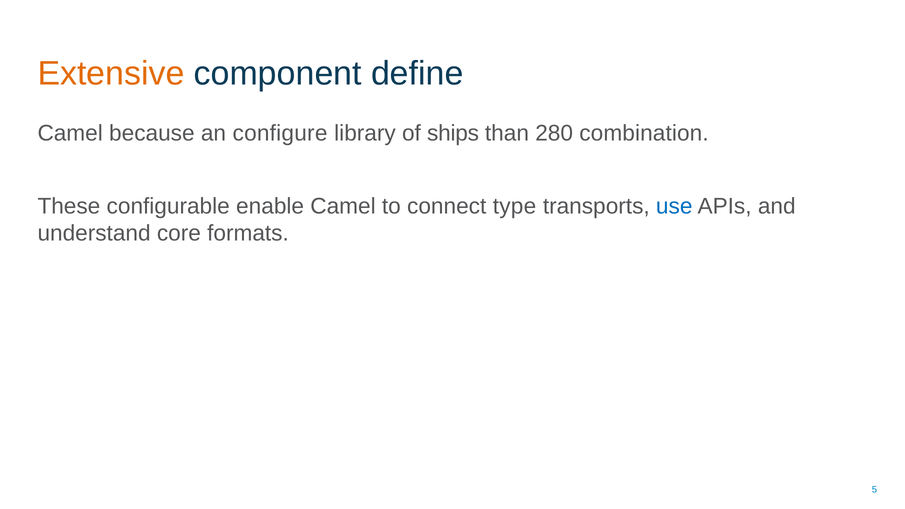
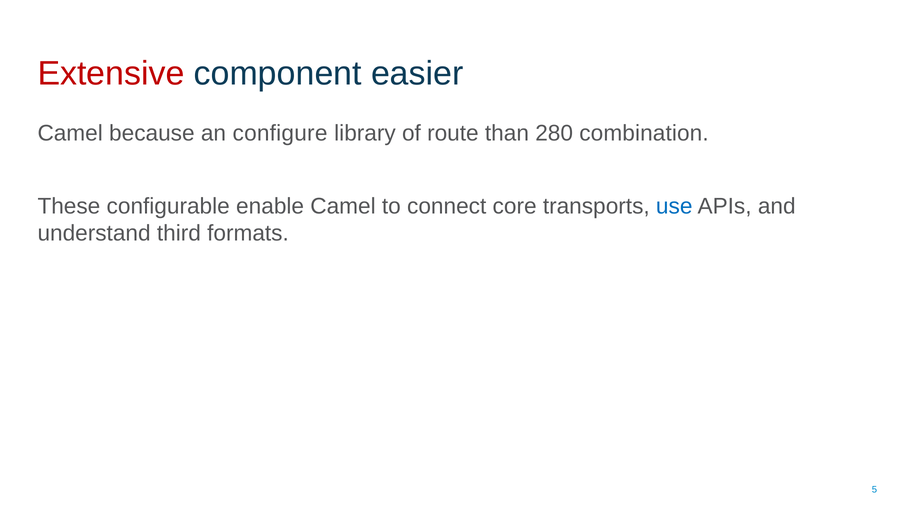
Extensive colour: orange -> red
define: define -> easier
ships: ships -> route
type: type -> core
core: core -> third
